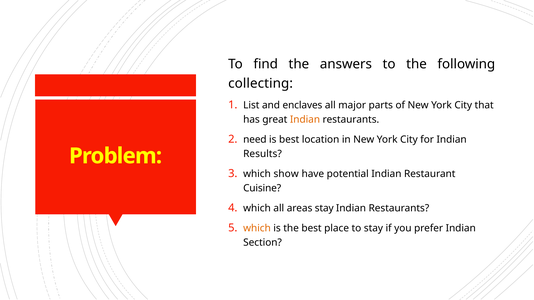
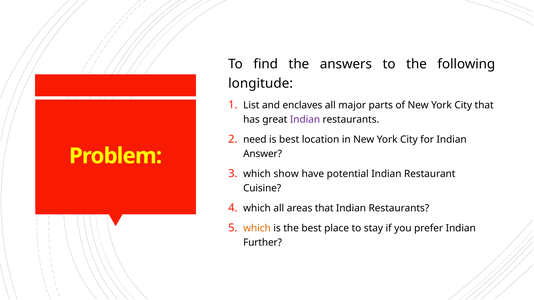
collecting: collecting -> longitude
Indian at (305, 120) colour: orange -> purple
Results: Results -> Answer
areas stay: stay -> that
Section: Section -> Further
